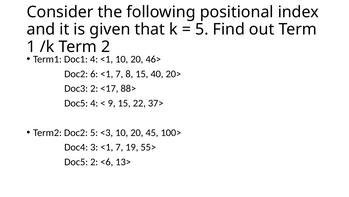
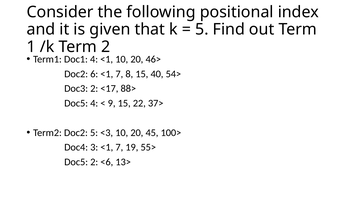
20>: 20> -> 54>
